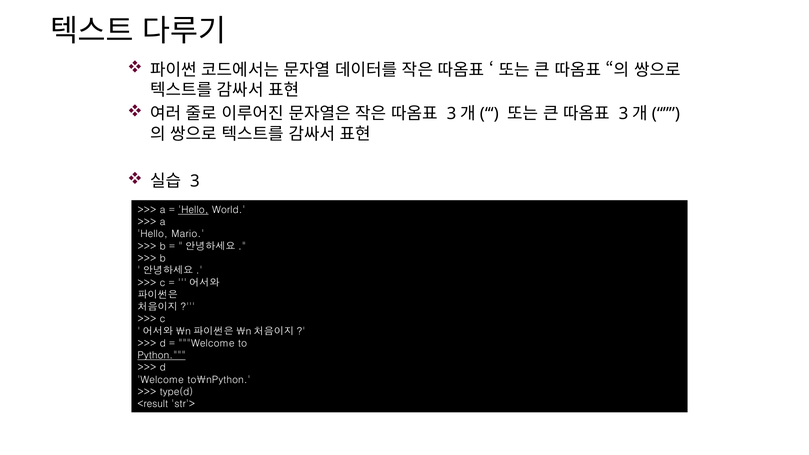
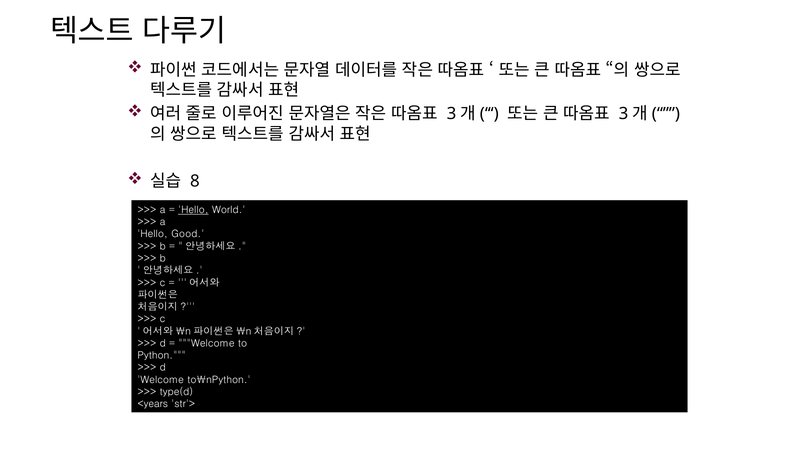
3 at (195, 181): 3 -> 8
Mario: Mario -> Good
Python underline: present -> none
<result: <result -> <years
